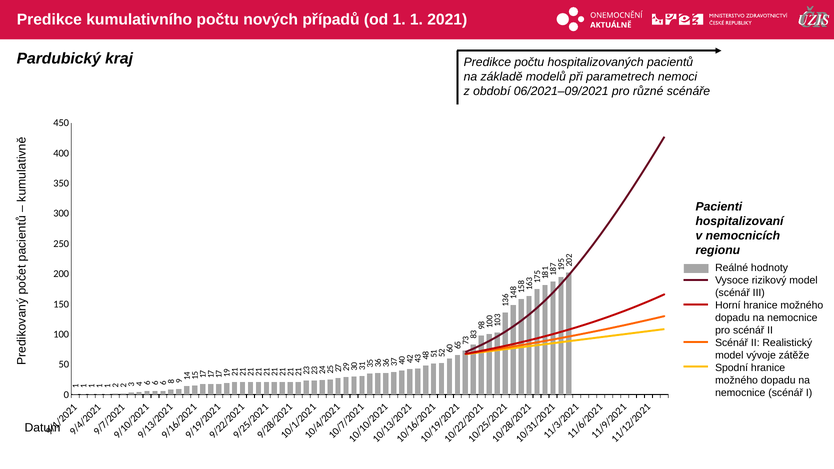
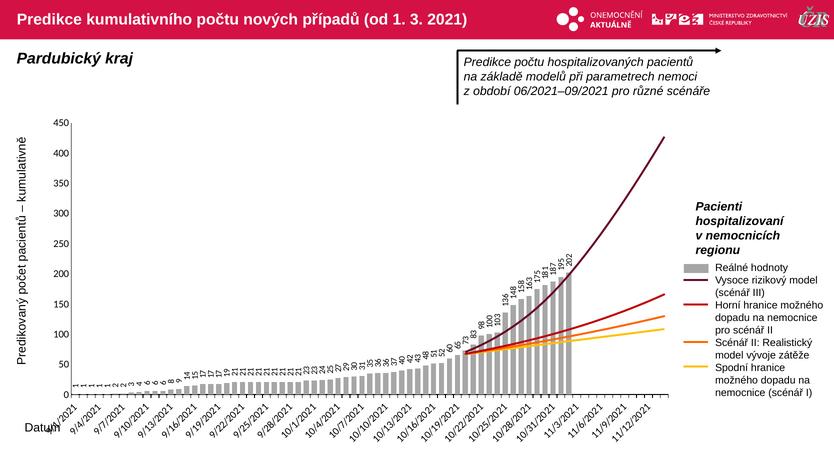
od 1 1: 1 -> 3
